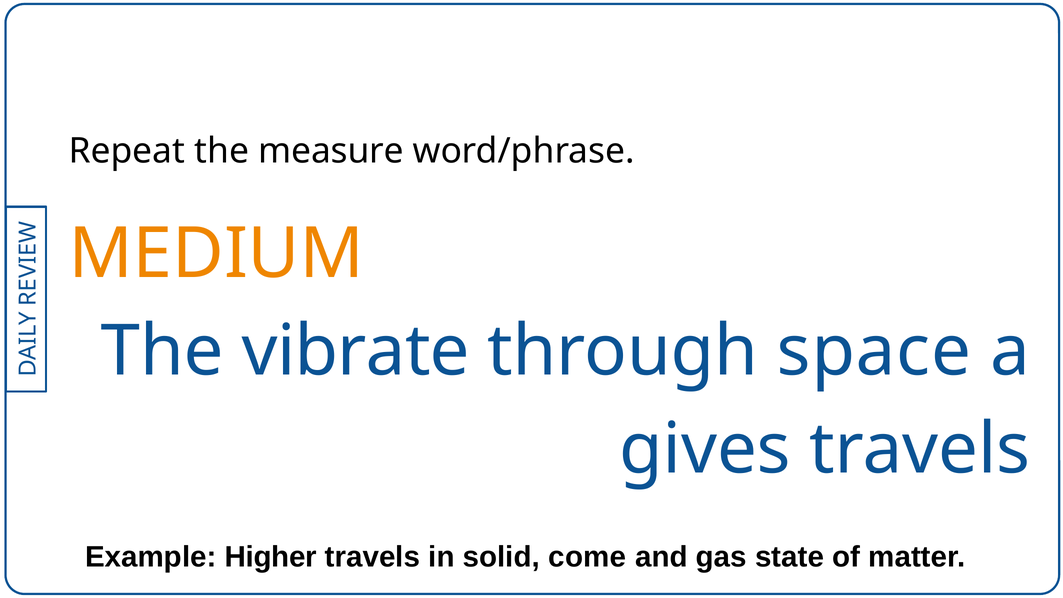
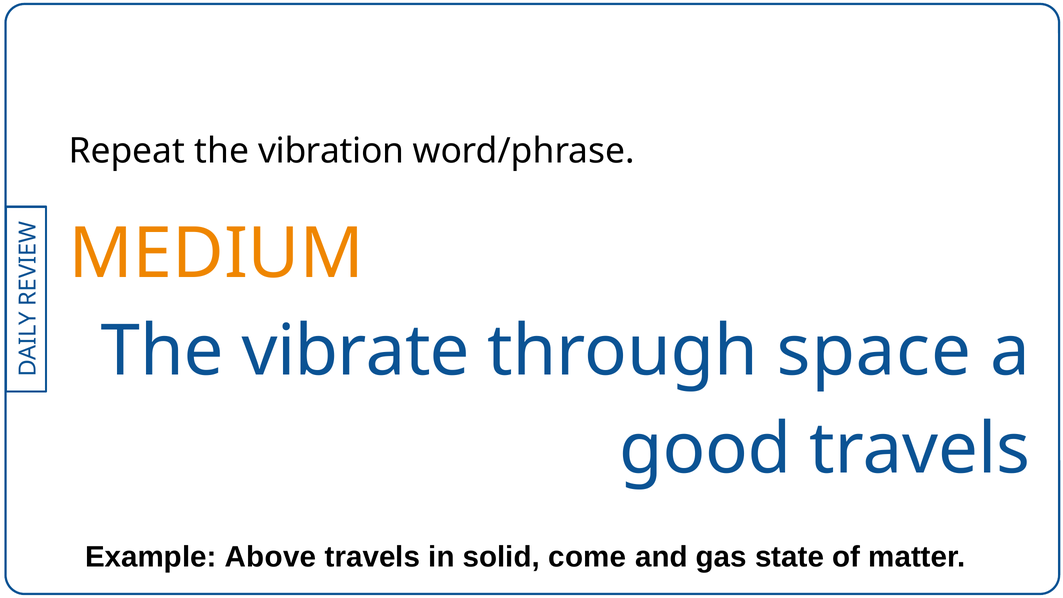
measure: measure -> vibration
gives: gives -> good
Higher: Higher -> Above
